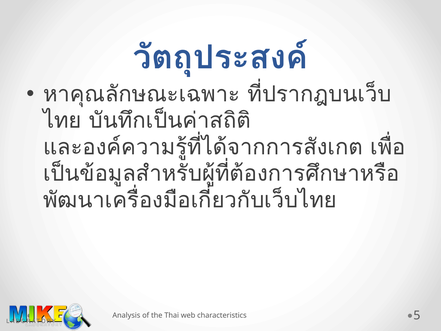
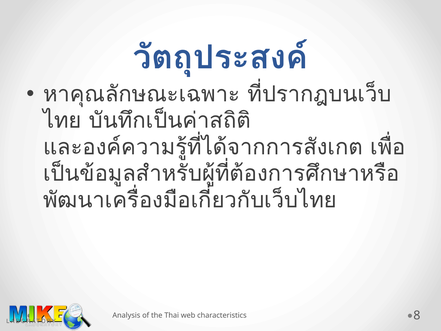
5: 5 -> 8
